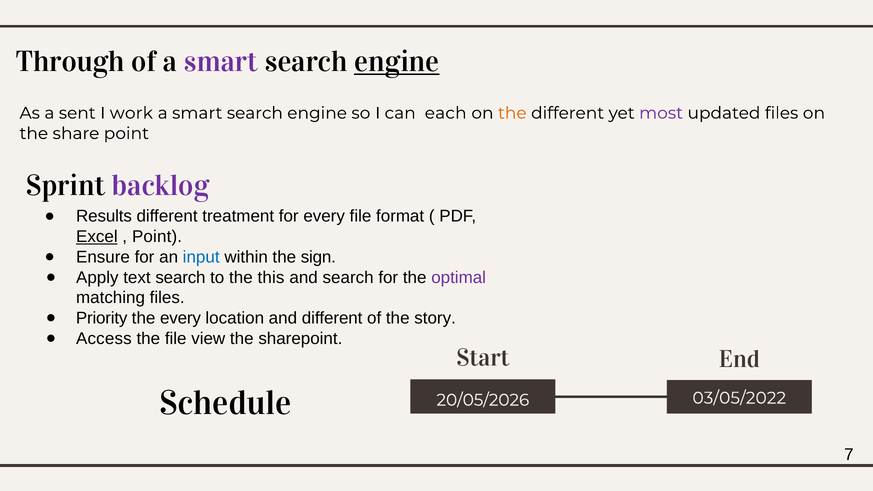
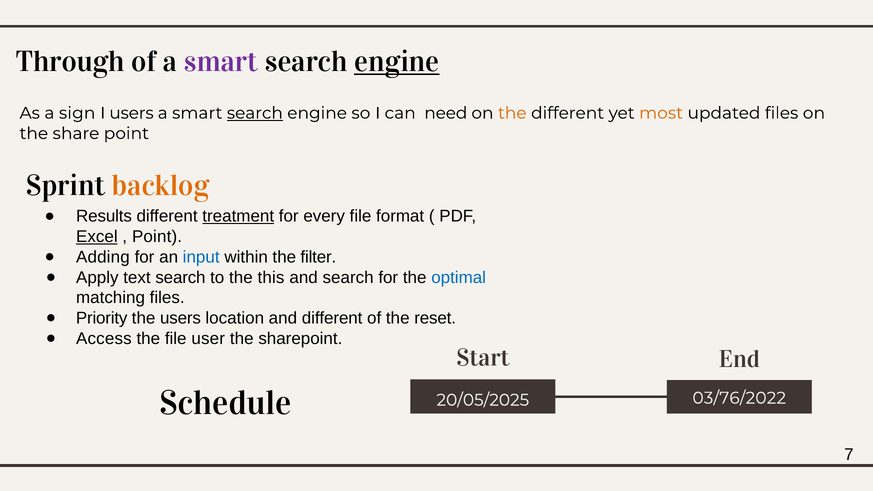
sent: sent -> sign
I work: work -> users
search at (255, 113) underline: none -> present
each: each -> need
most colour: purple -> orange
backlog colour: purple -> orange
treatment underline: none -> present
Ensure: Ensure -> Adding
sign: sign -> filter
optimal colour: purple -> blue
the every: every -> users
story: story -> reset
view: view -> user
03/05/2022: 03/05/2022 -> 03/76/2022
20/05/2026: 20/05/2026 -> 20/05/2025
